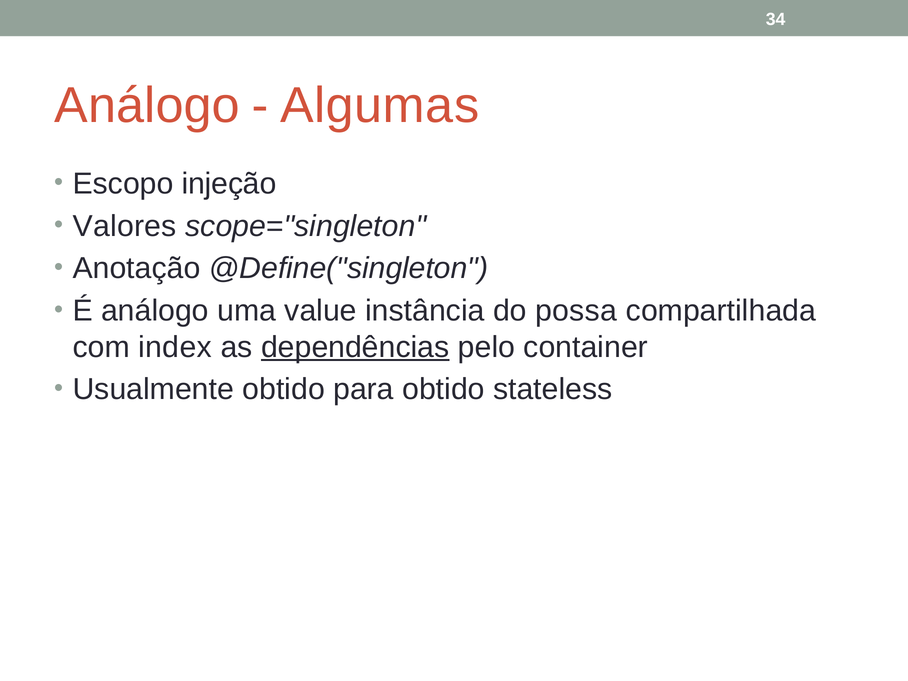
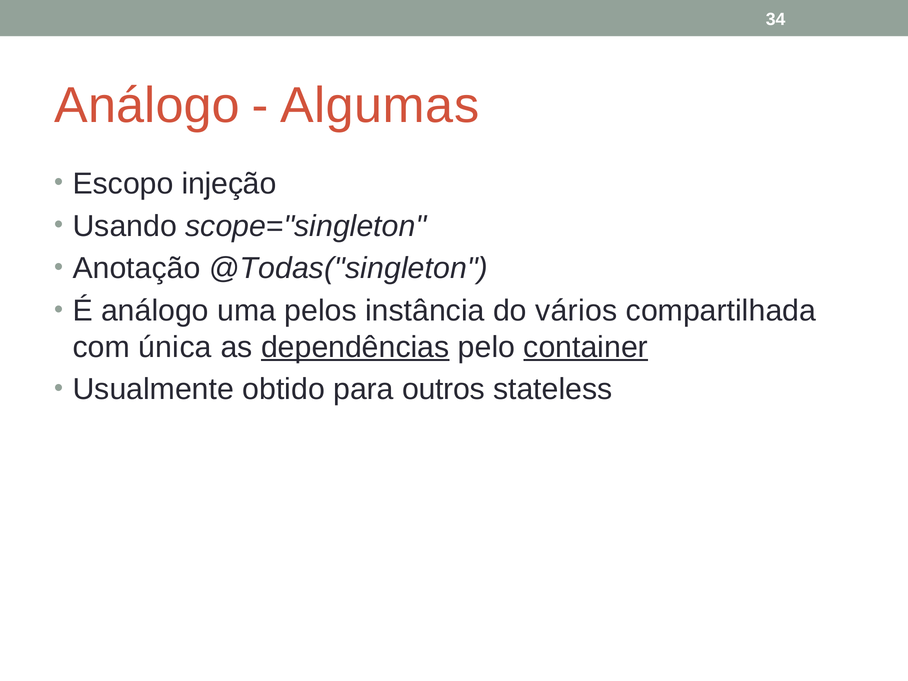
Valores: Valores -> Usando
@Define("singleton: @Define("singleton -> @Todas("singleton
value: value -> pelos
possa: possa -> vários
index: index -> única
container underline: none -> present
para obtido: obtido -> outros
